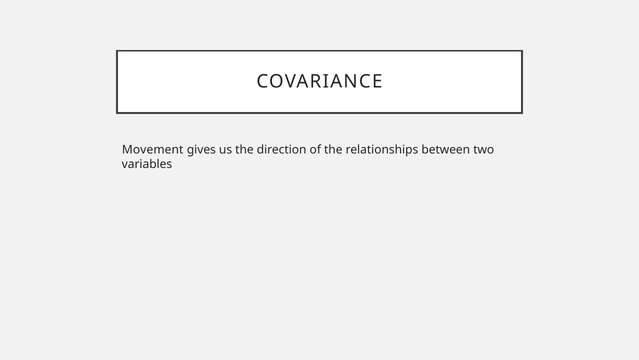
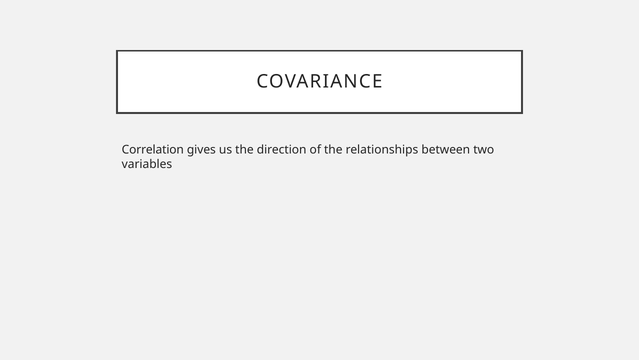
Movement: Movement -> Correlation
